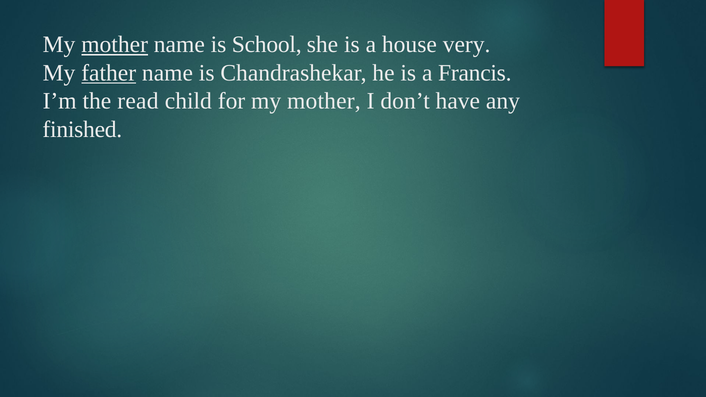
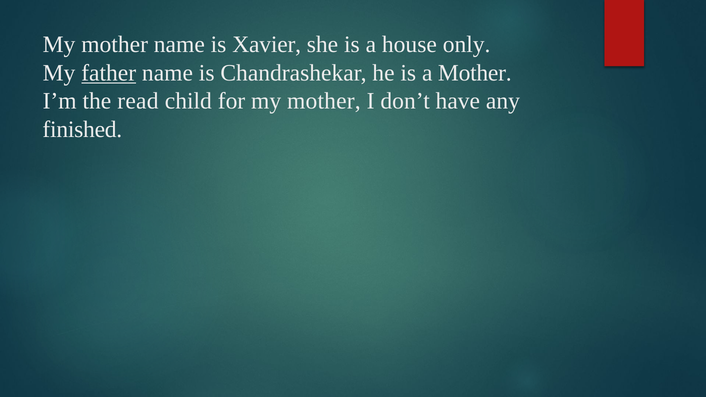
mother at (115, 45) underline: present -> none
School: School -> Xavier
very: very -> only
a Francis: Francis -> Mother
